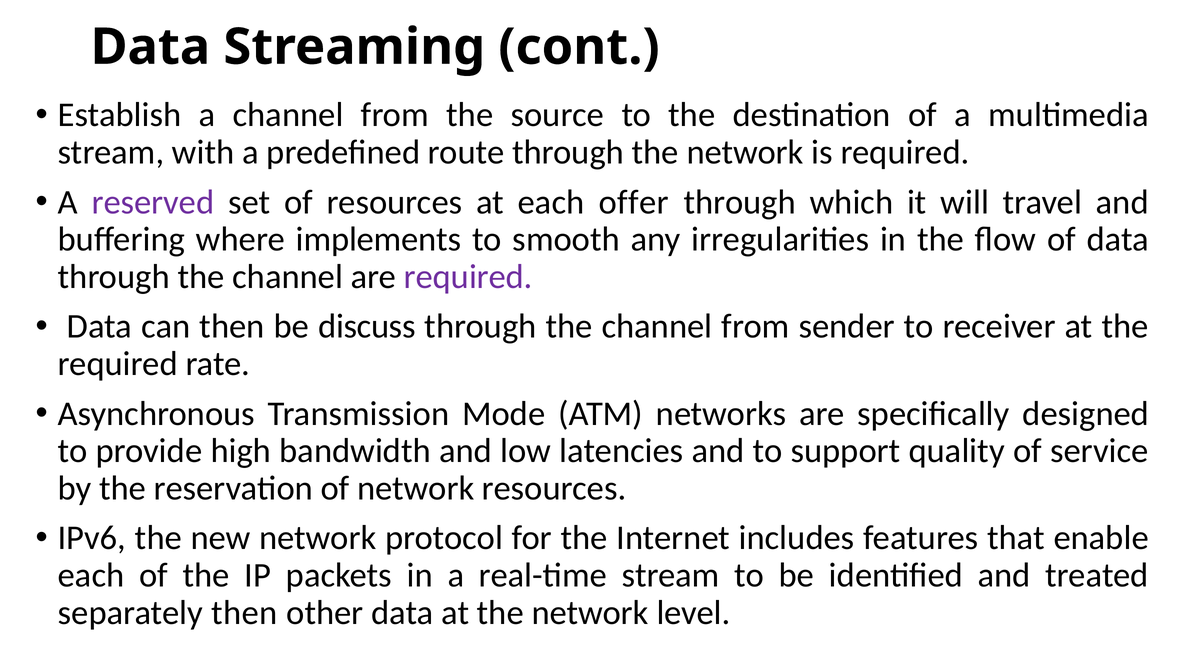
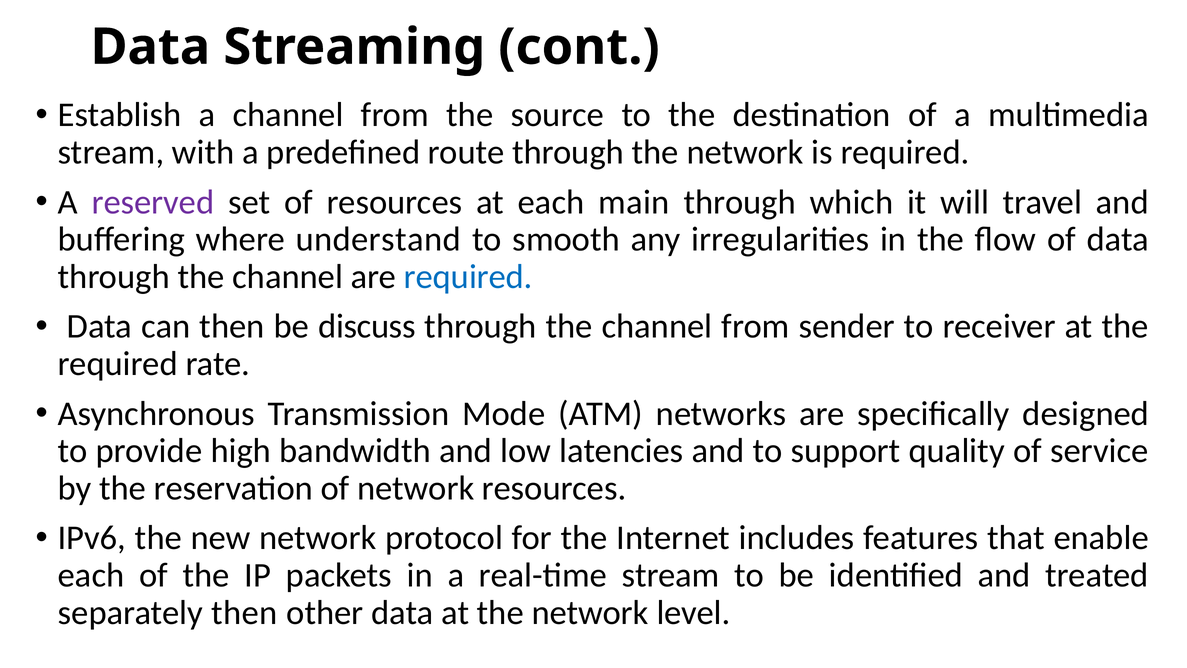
offer: offer -> main
implements: implements -> understand
required at (468, 277) colour: purple -> blue
